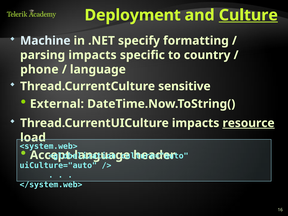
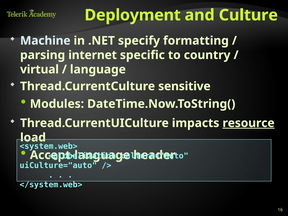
Culture underline: present -> none
parsing impacts: impacts -> internet
phone: phone -> virtual
External: External -> Modules
